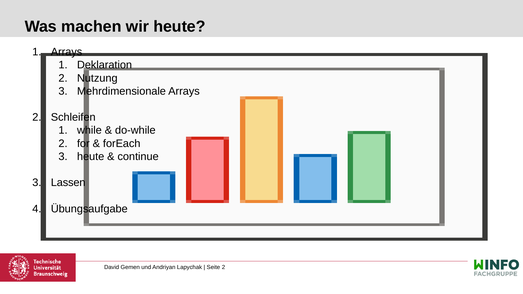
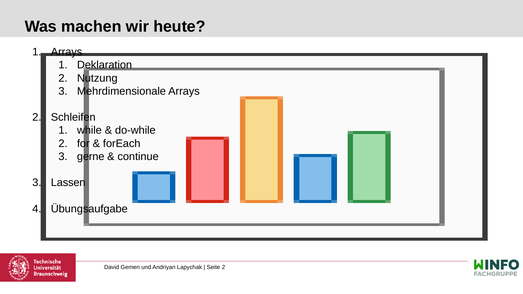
heute at (91, 157): heute -> gerne
